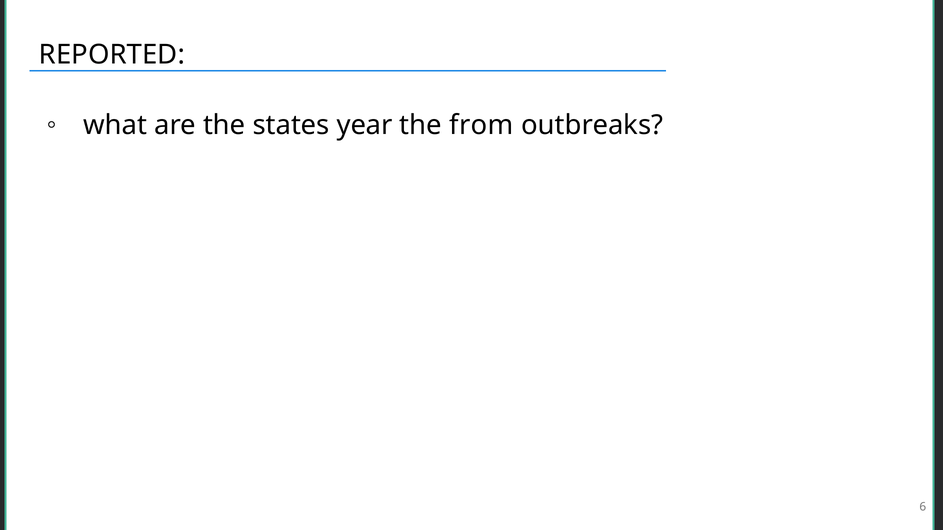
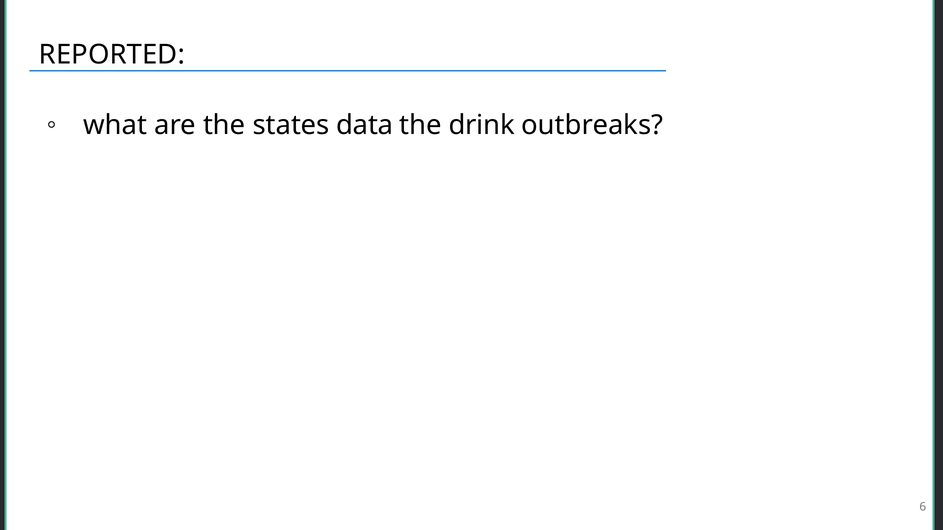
year: year -> data
from: from -> drink
